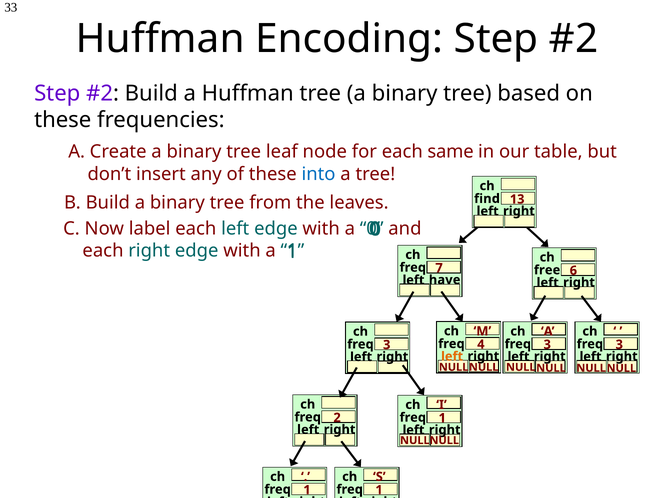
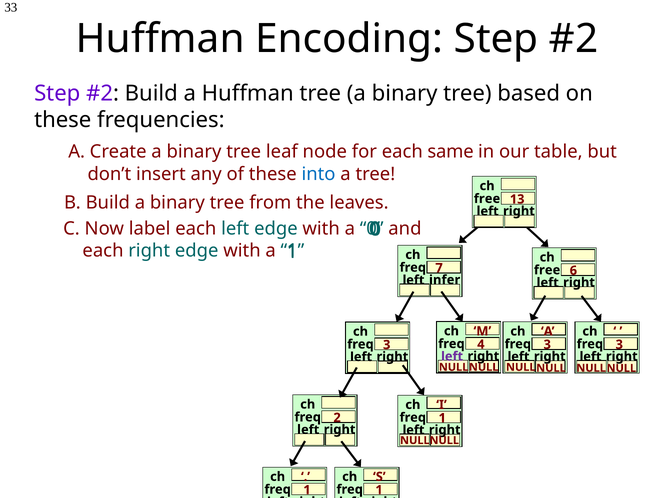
find at (487, 199): find -> free
have: have -> infer
left at (452, 356) colour: orange -> purple
